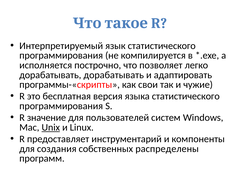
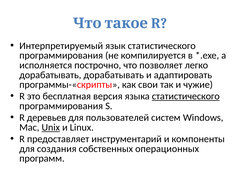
статистического at (186, 96) underline: none -> present
значение: значение -> деревьев
распределены: распределены -> операционных
